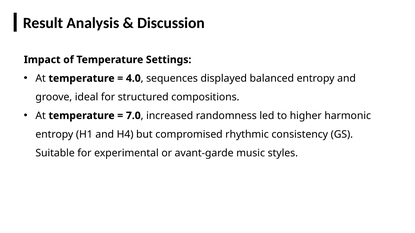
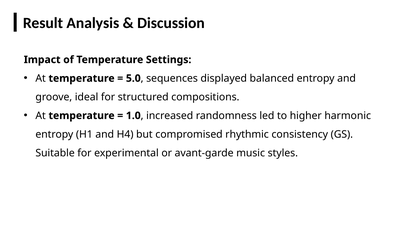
4.0: 4.0 -> 5.0
7.0: 7.0 -> 1.0
